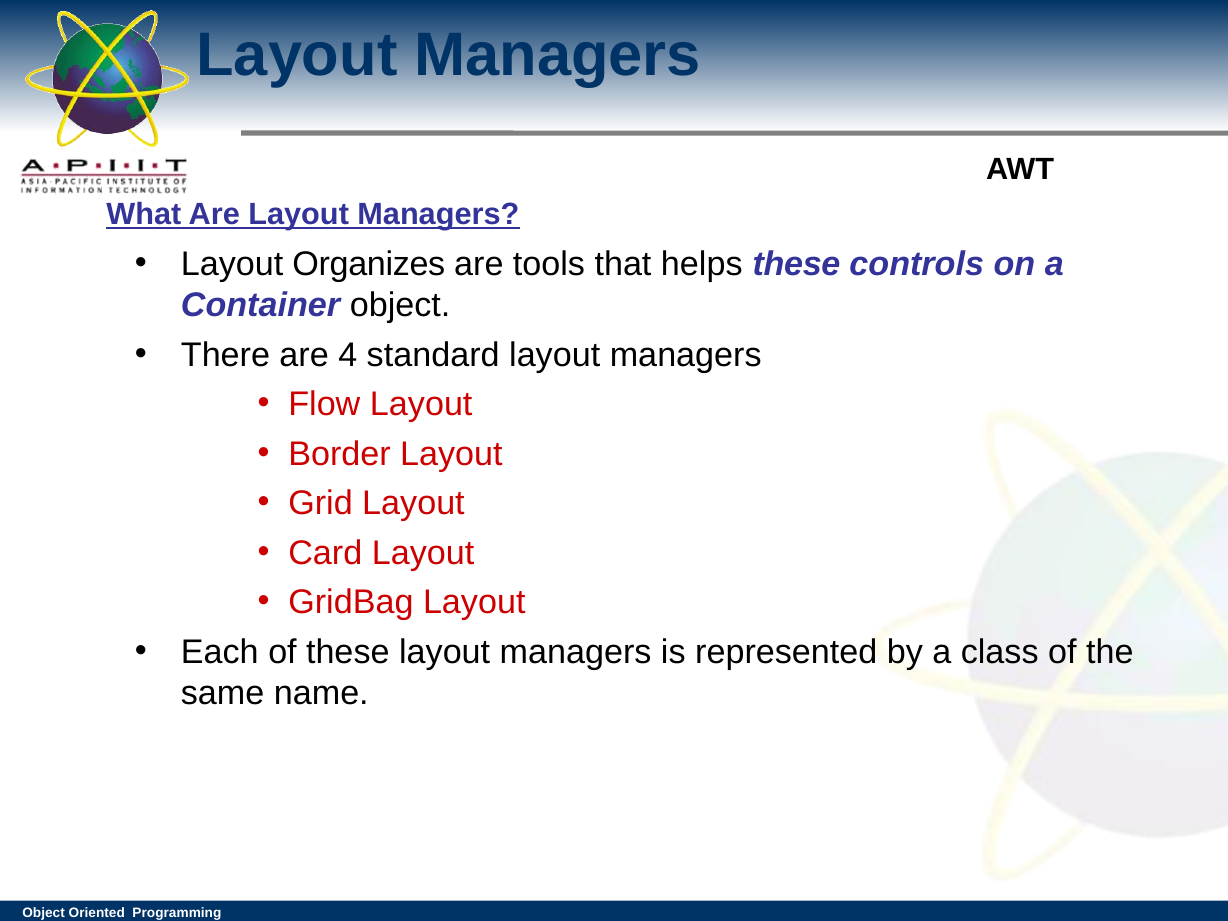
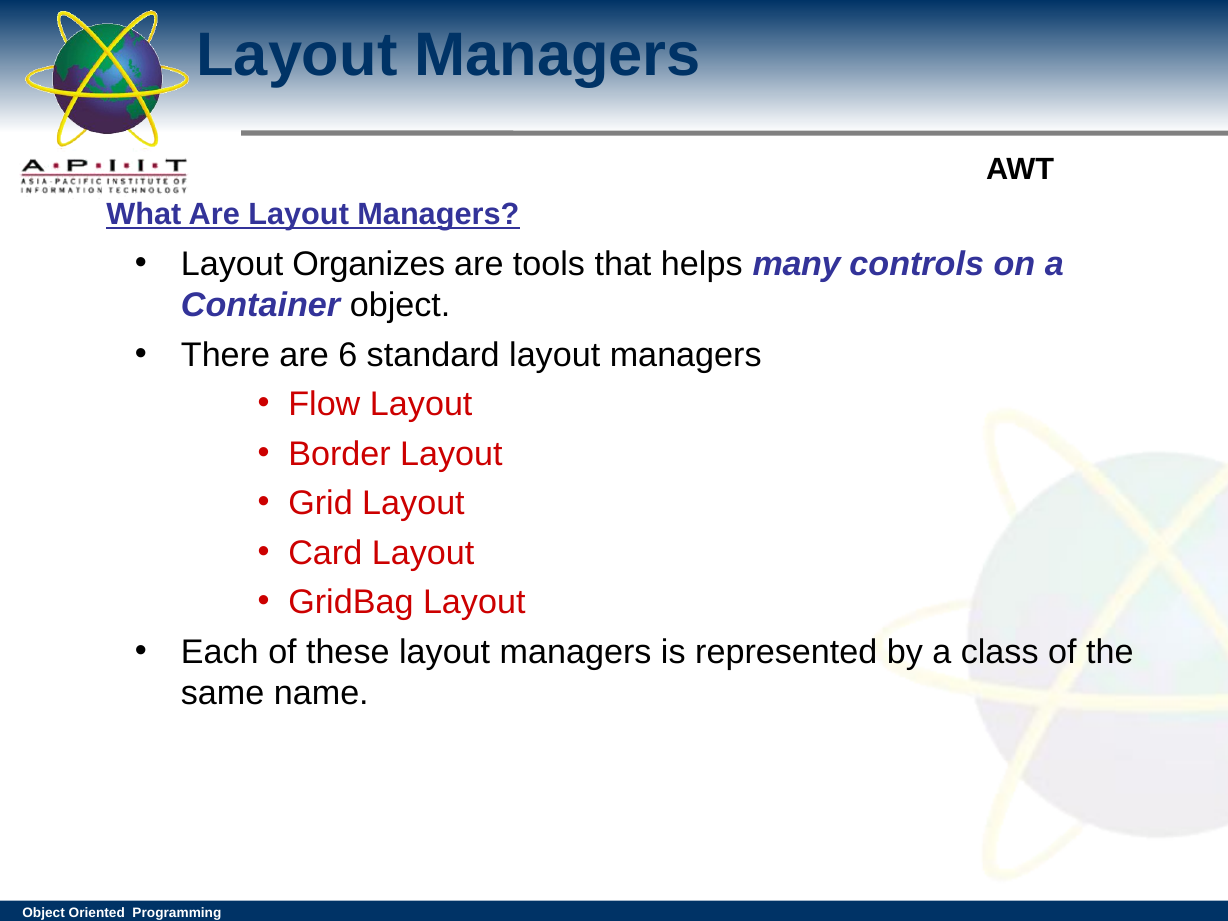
helps these: these -> many
4: 4 -> 6
